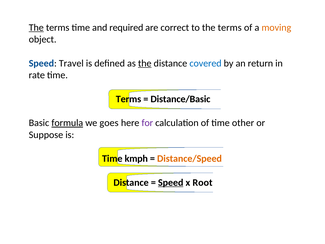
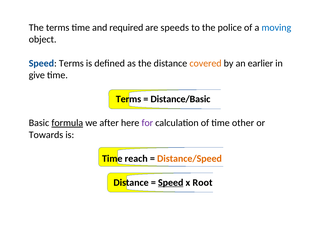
The at (36, 27) underline: present -> none
correct: correct -> speeds
to the terms: terms -> police
moving colour: orange -> blue
Speed Travel: Travel -> Terms
the at (145, 63) underline: present -> none
covered colour: blue -> orange
return: return -> earlier
rate: rate -> give
goes: goes -> after
Suppose: Suppose -> Towards
kmph: kmph -> reach
